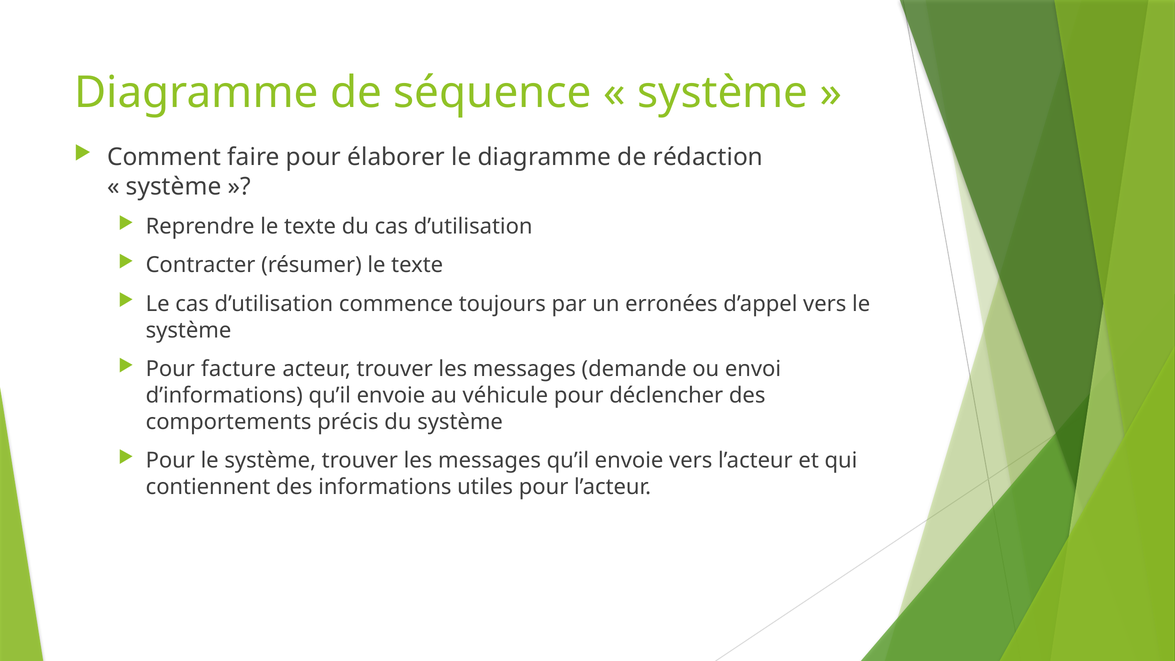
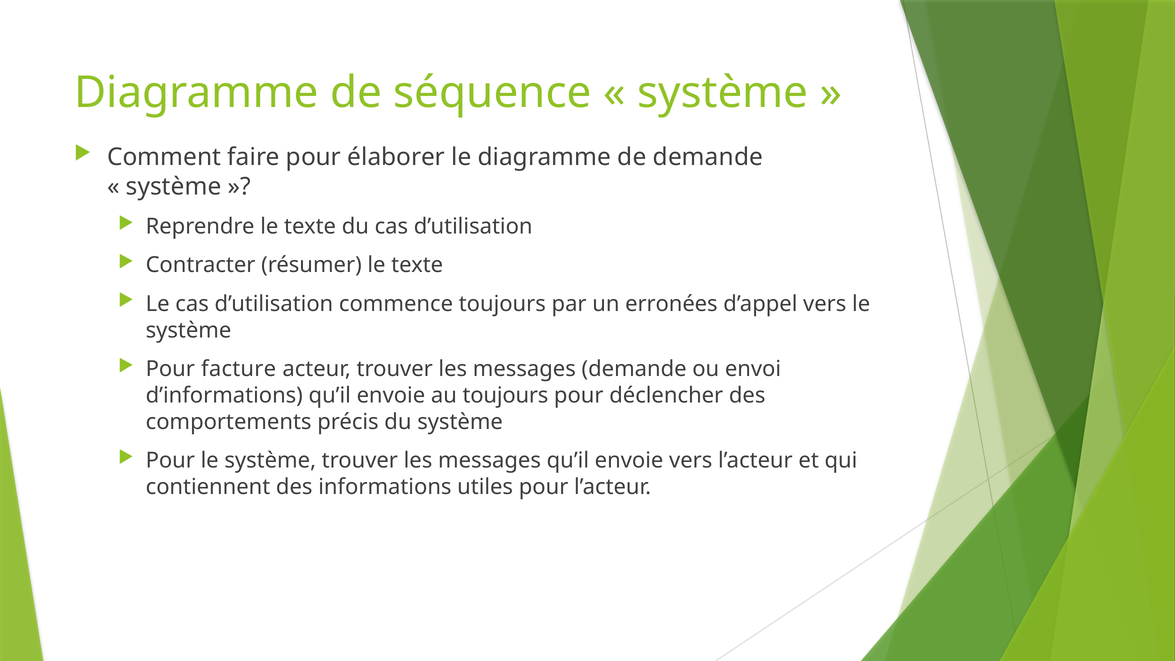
de rédaction: rédaction -> demande
au véhicule: véhicule -> toujours
